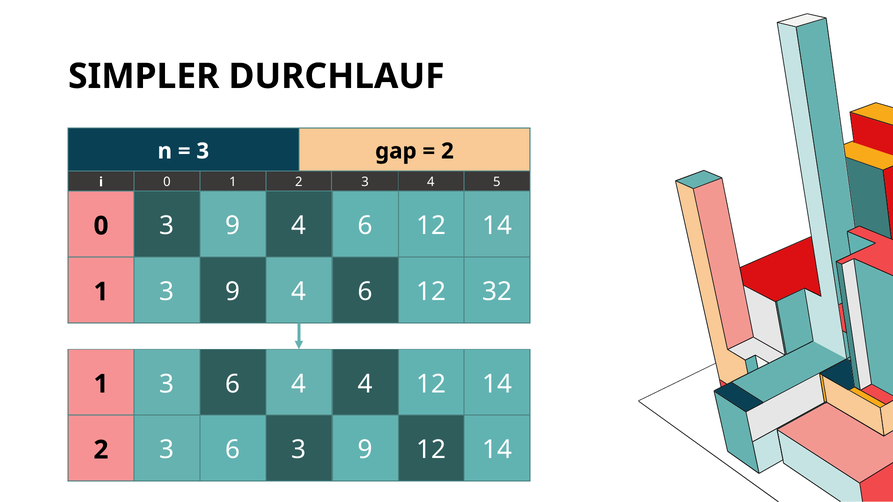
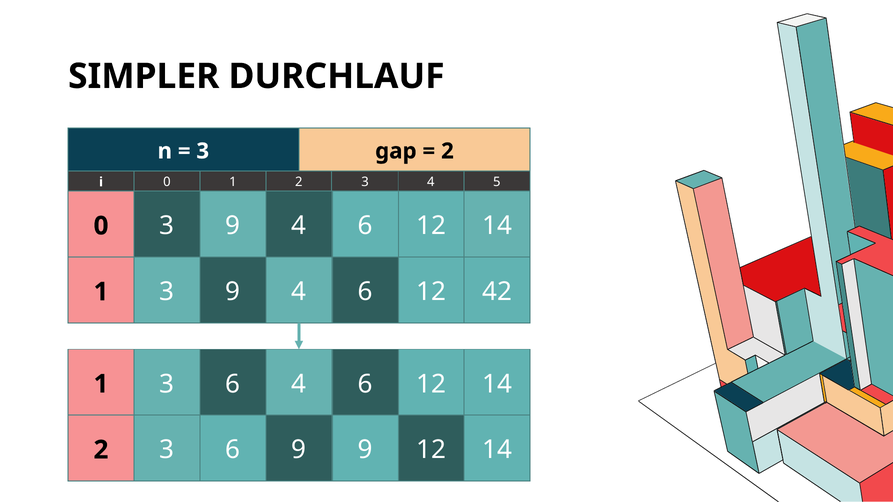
32: 32 -> 42
6 4 4: 4 -> 6
6 3: 3 -> 9
